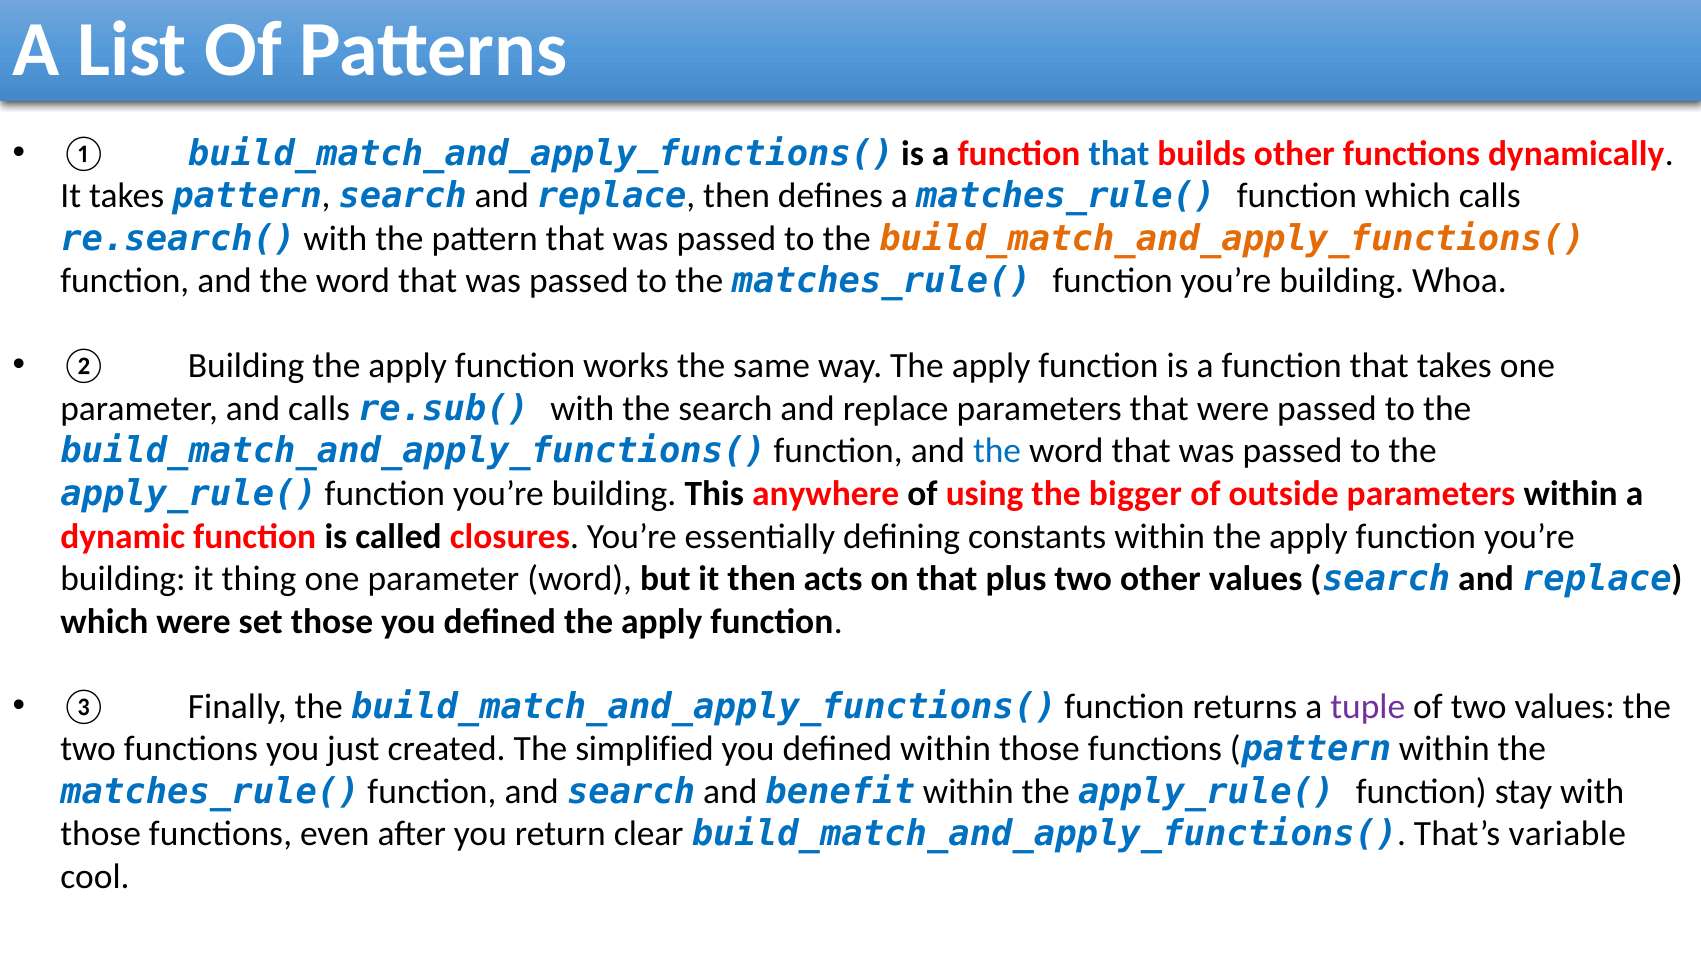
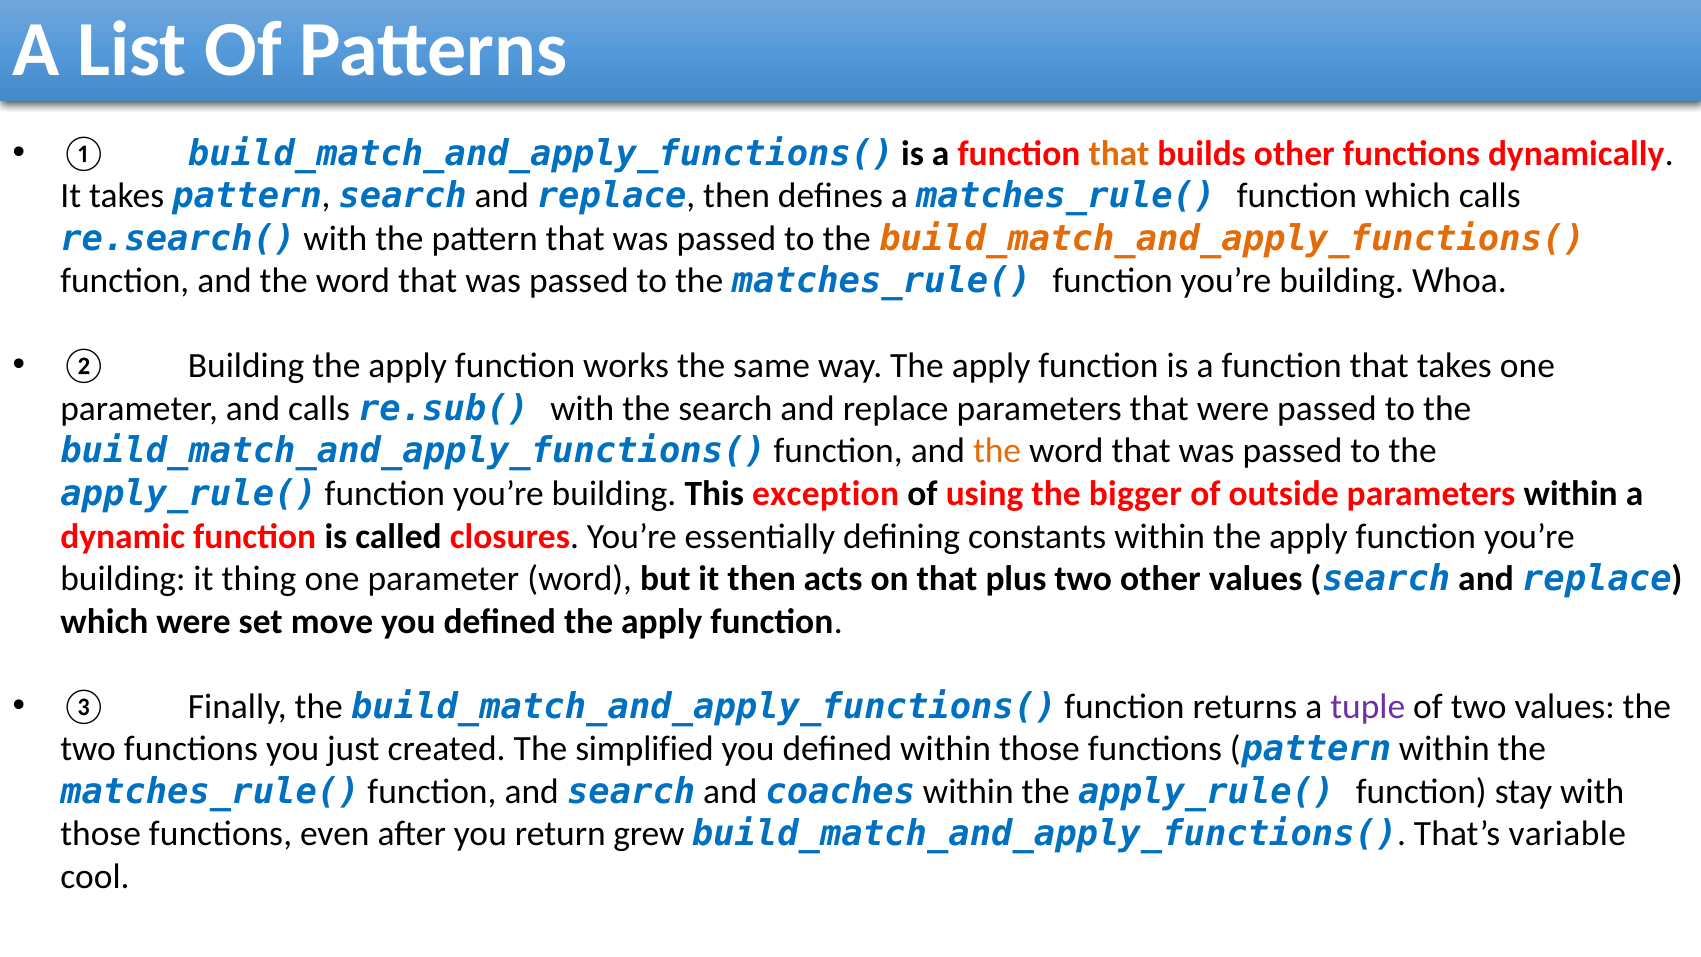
that at (1119, 153) colour: blue -> orange
the at (997, 451) colour: blue -> orange
anywhere: anywhere -> exception
set those: those -> move
benefit: benefit -> coaches
clear: clear -> grew
